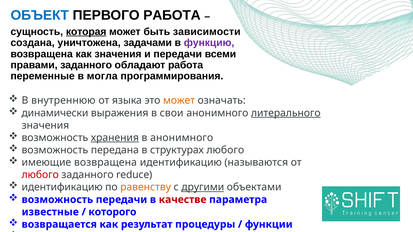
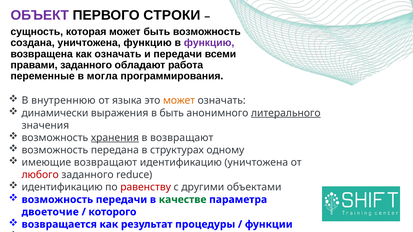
ОБЪЕКТ colour: blue -> purple
ПЕРВОГО РАБОТА: РАБОТА -> СТРОКИ
которая underline: present -> none
быть зависимости: зависимости -> возможность
уничтожена задачами: задачами -> функцию
как значения: значения -> означать
в свои: свои -> быть
в анонимного: анонимного -> возвращают
структурах любого: любого -> одному
имеющие возвращена: возвращена -> возвращают
идентификацию называются: называются -> уничтожена
равенству colour: orange -> red
другими underline: present -> none
качестве colour: red -> green
известные: известные -> двоеточие
